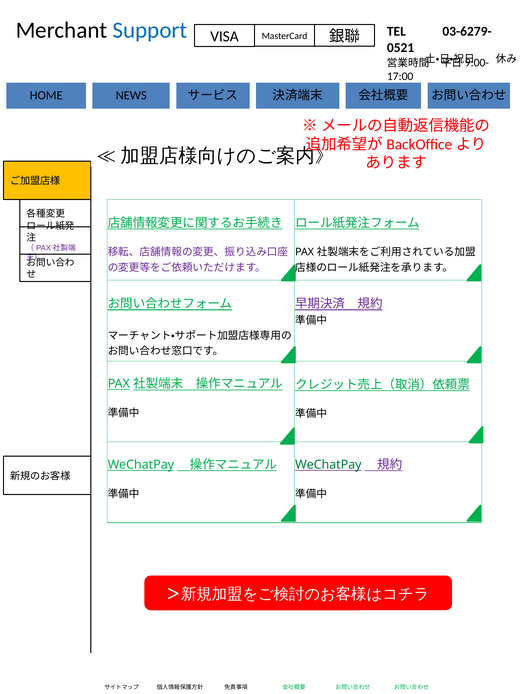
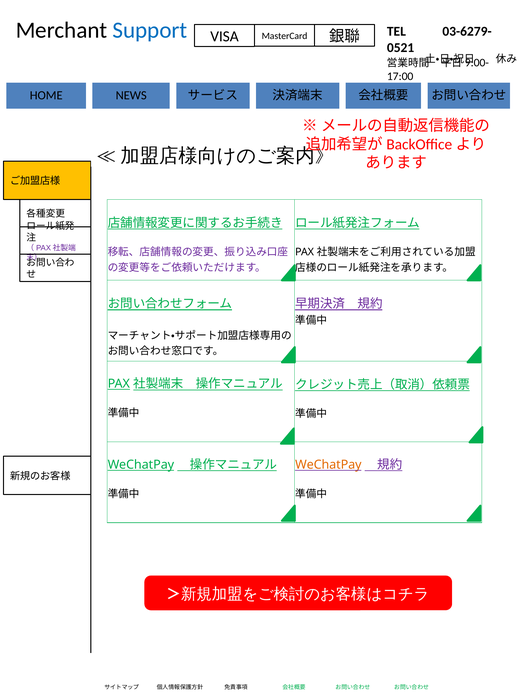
WeChatPay at (328, 464) colour: green -> orange
